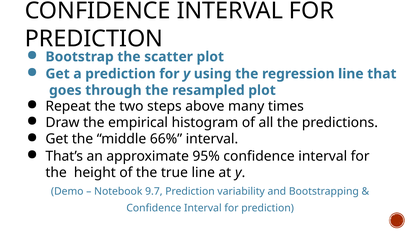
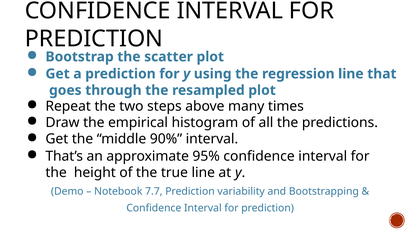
66%: 66% -> 90%
9.7: 9.7 -> 7.7
